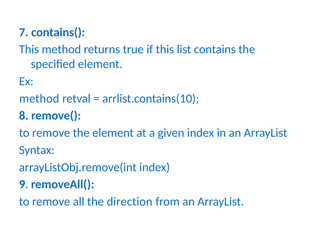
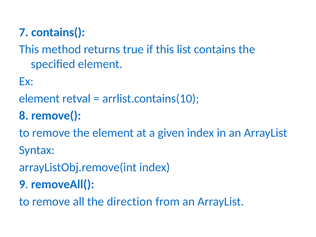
method at (39, 98): method -> element
